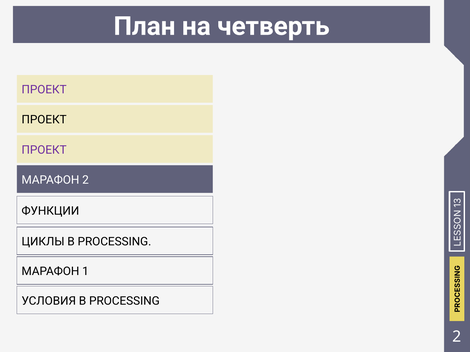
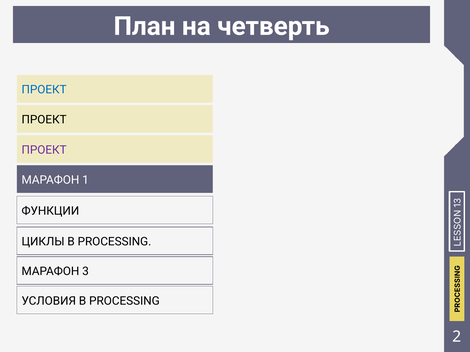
ПРОЕКТ at (44, 90) colour: purple -> blue
МАРАФОН 2: 2 -> 1
МАРАФОН 1: 1 -> 3
